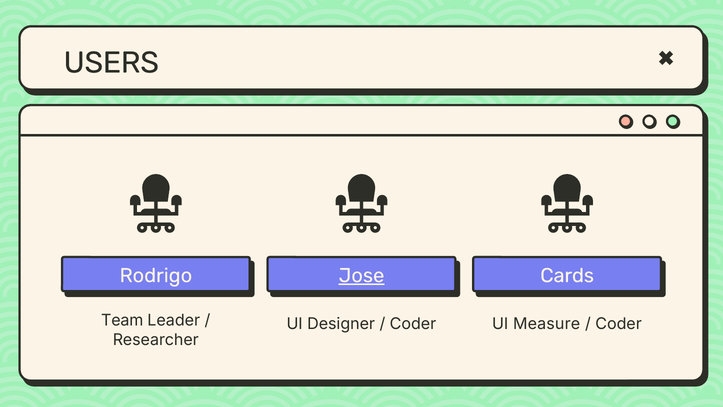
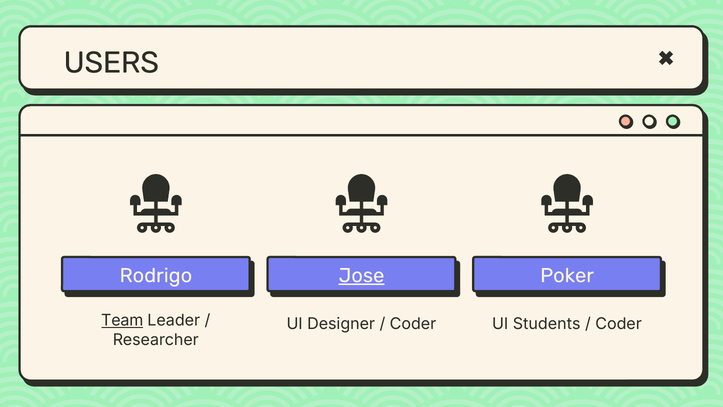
Cards: Cards -> Poker
Team underline: none -> present
Measure: Measure -> Students
